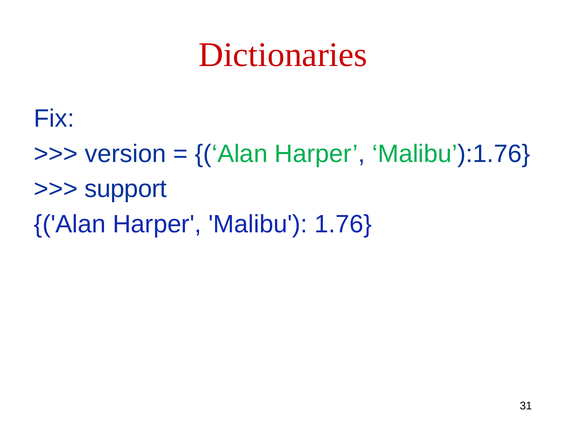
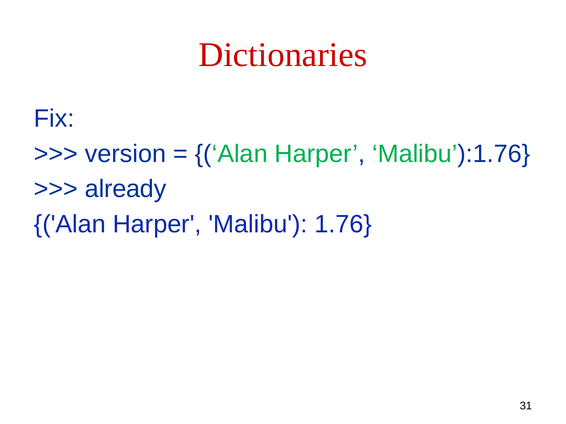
support: support -> already
